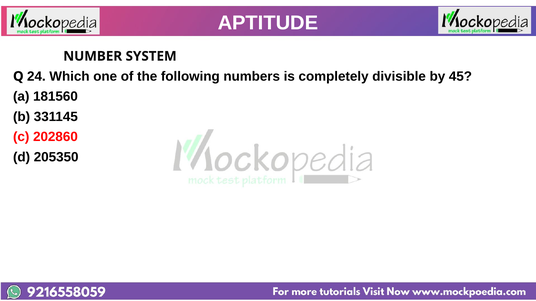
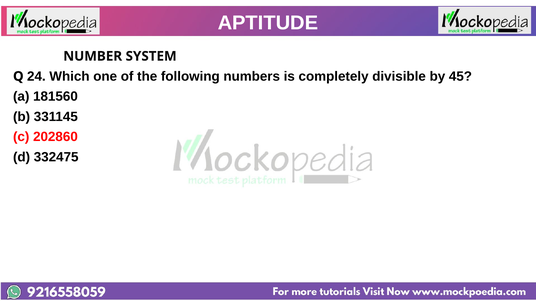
205350: 205350 -> 332475
